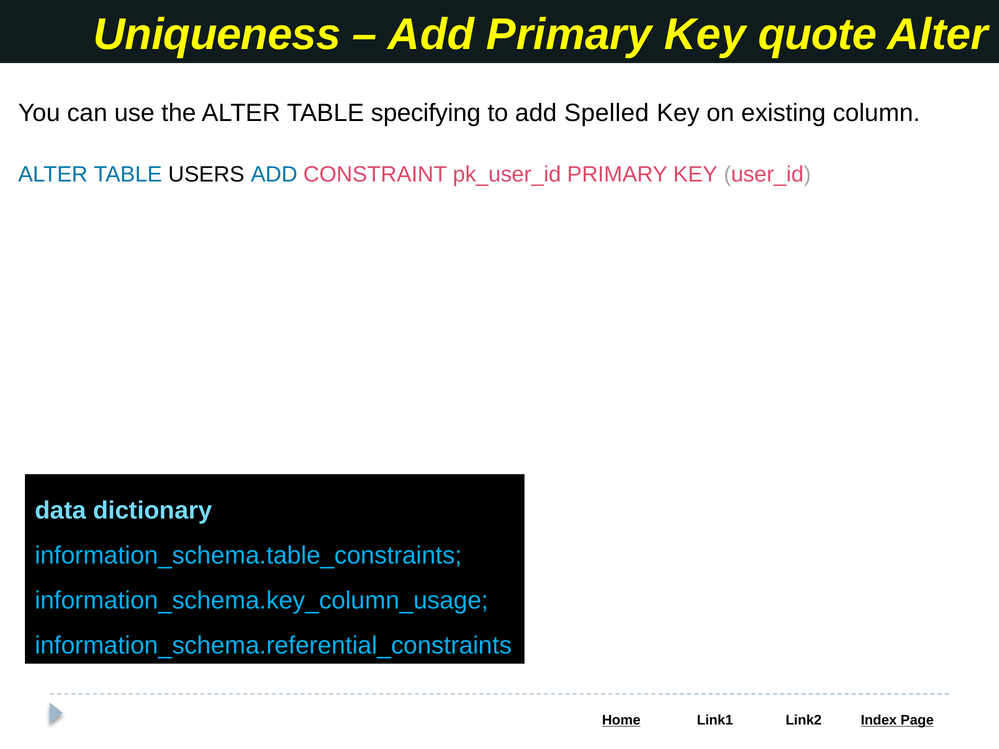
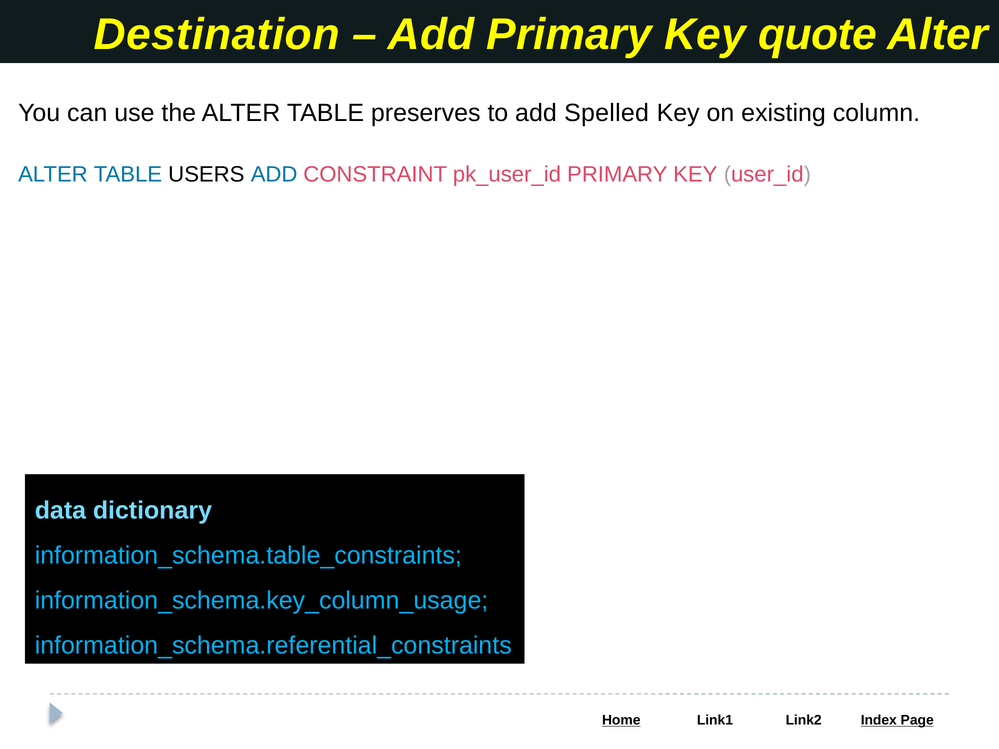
Uniqueness: Uniqueness -> Destination
specifying: specifying -> preserves
